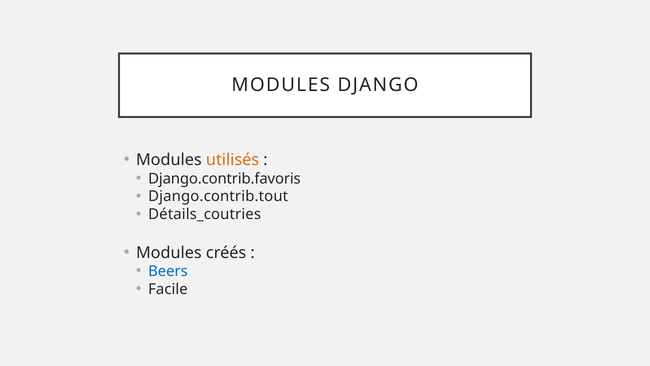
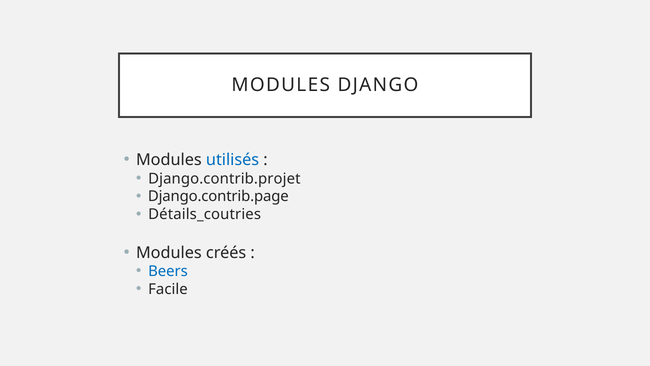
utilisés colour: orange -> blue
Django.contrib.favoris: Django.contrib.favoris -> Django.contrib.projet
Django.contrib.tout: Django.contrib.tout -> Django.contrib.page
